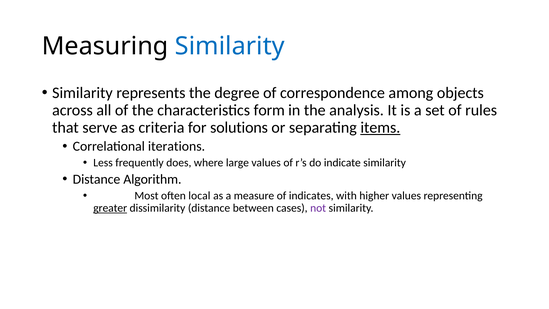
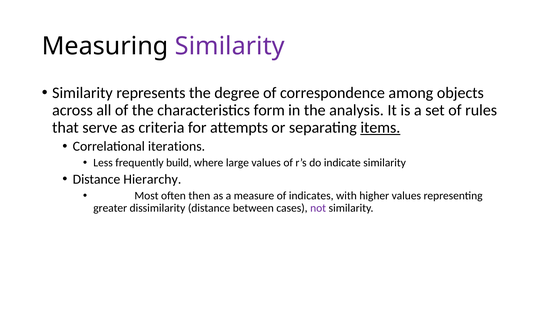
Similarity at (230, 46) colour: blue -> purple
solutions: solutions -> attempts
does: does -> build
Algorithm: Algorithm -> Hierarchy
local: local -> then
greater underline: present -> none
